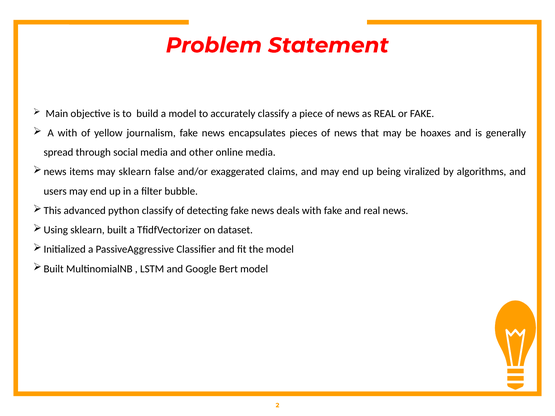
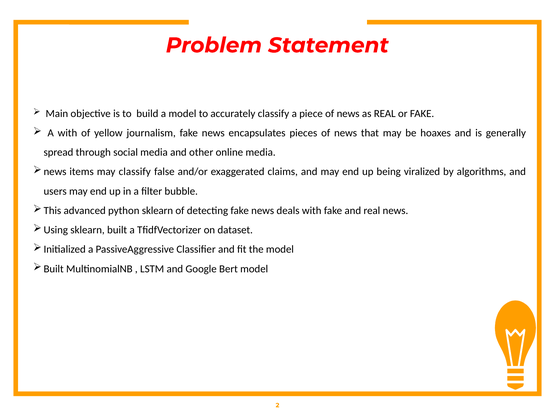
may sklearn: sklearn -> classify
python classify: classify -> sklearn
